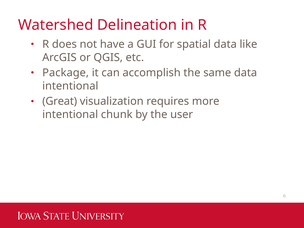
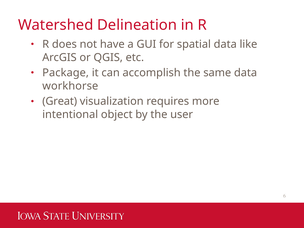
intentional at (70, 86): intentional -> workhorse
chunk: chunk -> object
